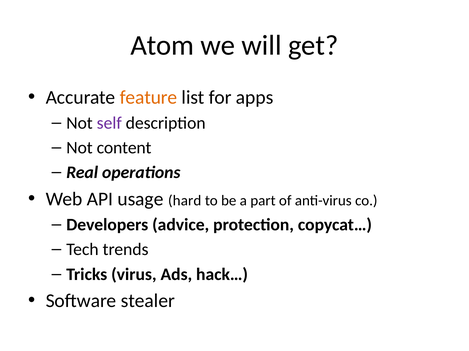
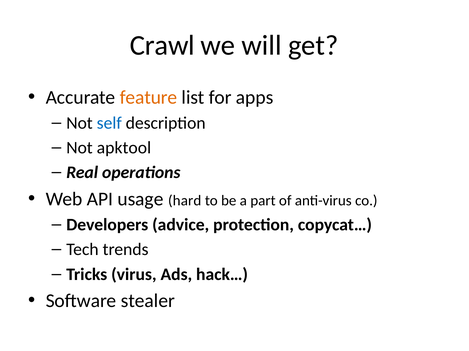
Atom: Atom -> Crawl
self colour: purple -> blue
content: content -> apktool
